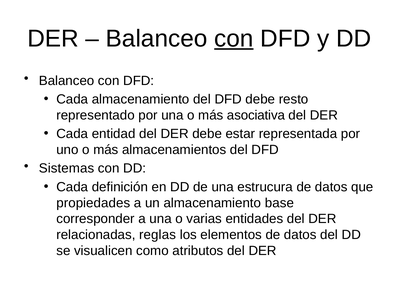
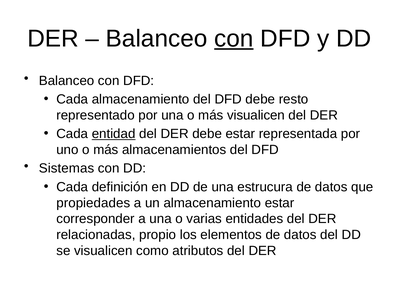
más asociativa: asociativa -> visualicen
entidad underline: none -> present
almacenamiento base: base -> estar
reglas: reglas -> propio
